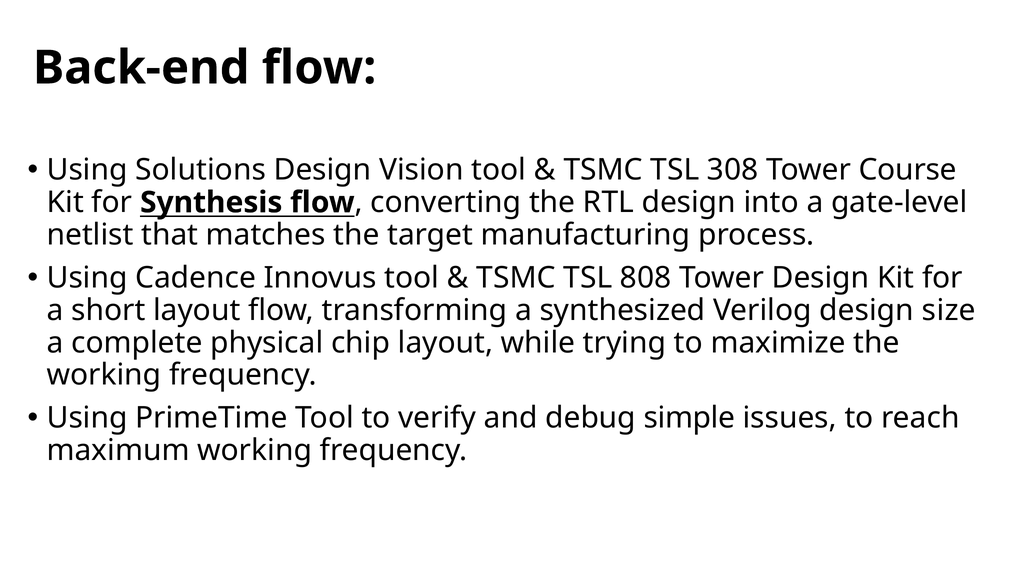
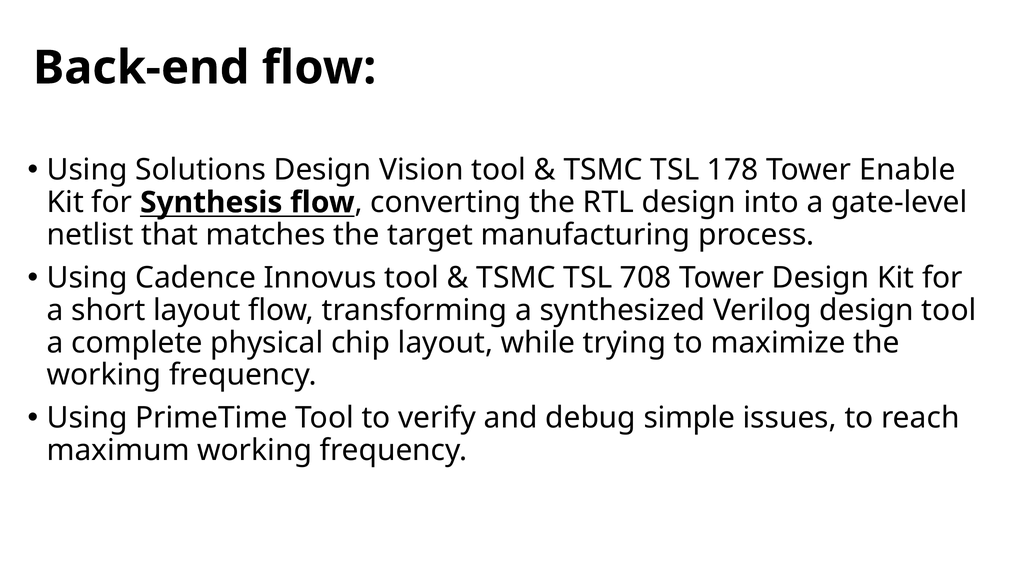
308: 308 -> 178
Course: Course -> Enable
808: 808 -> 708
design size: size -> tool
